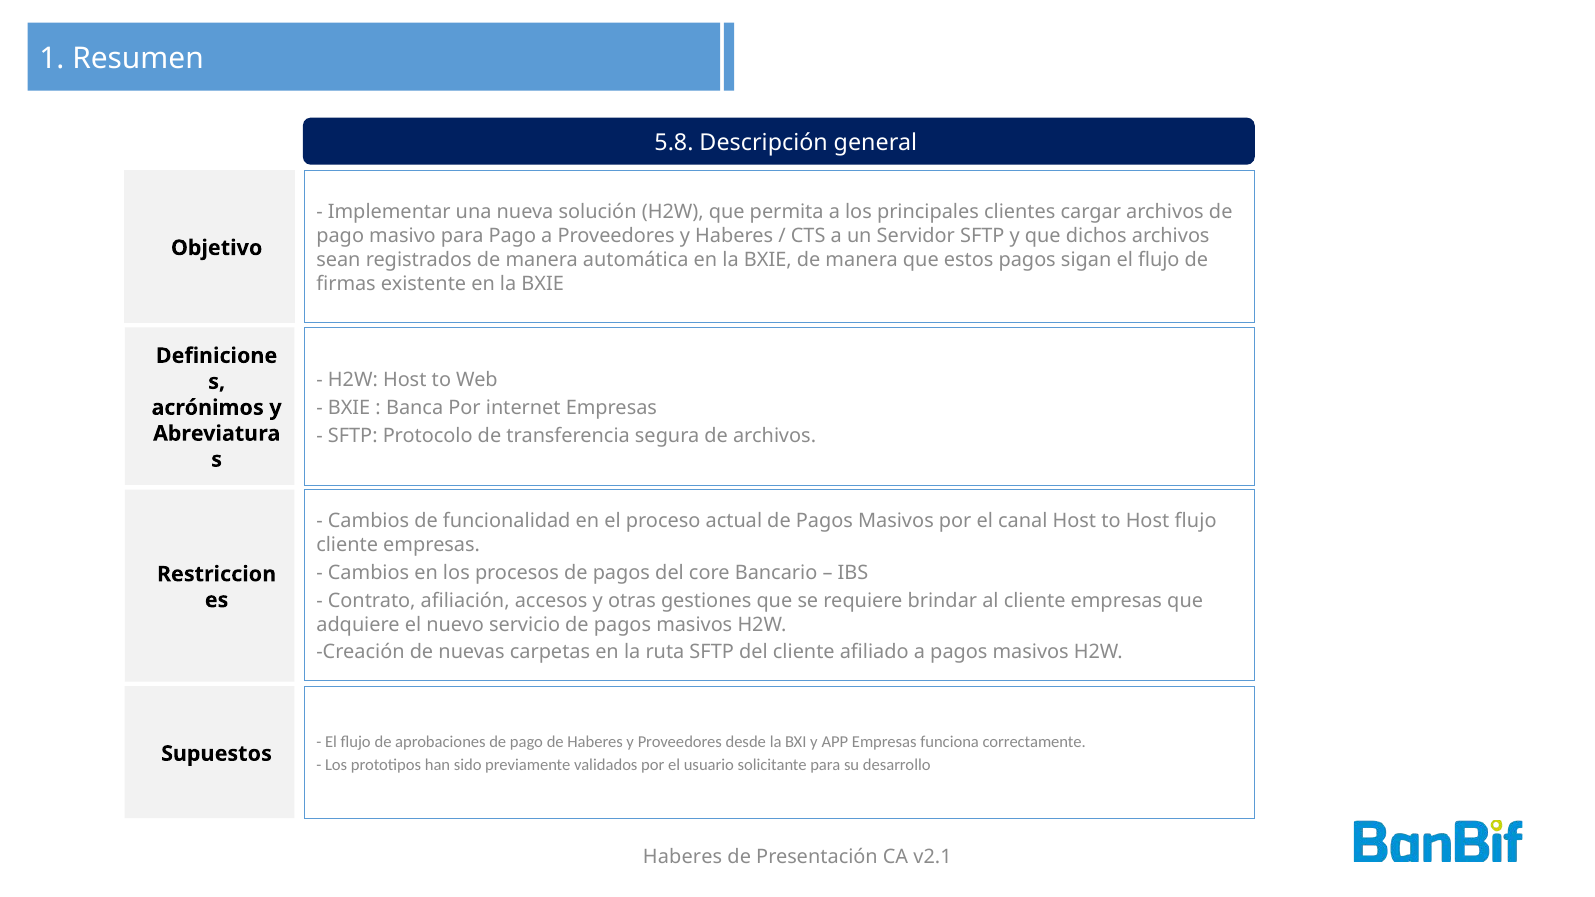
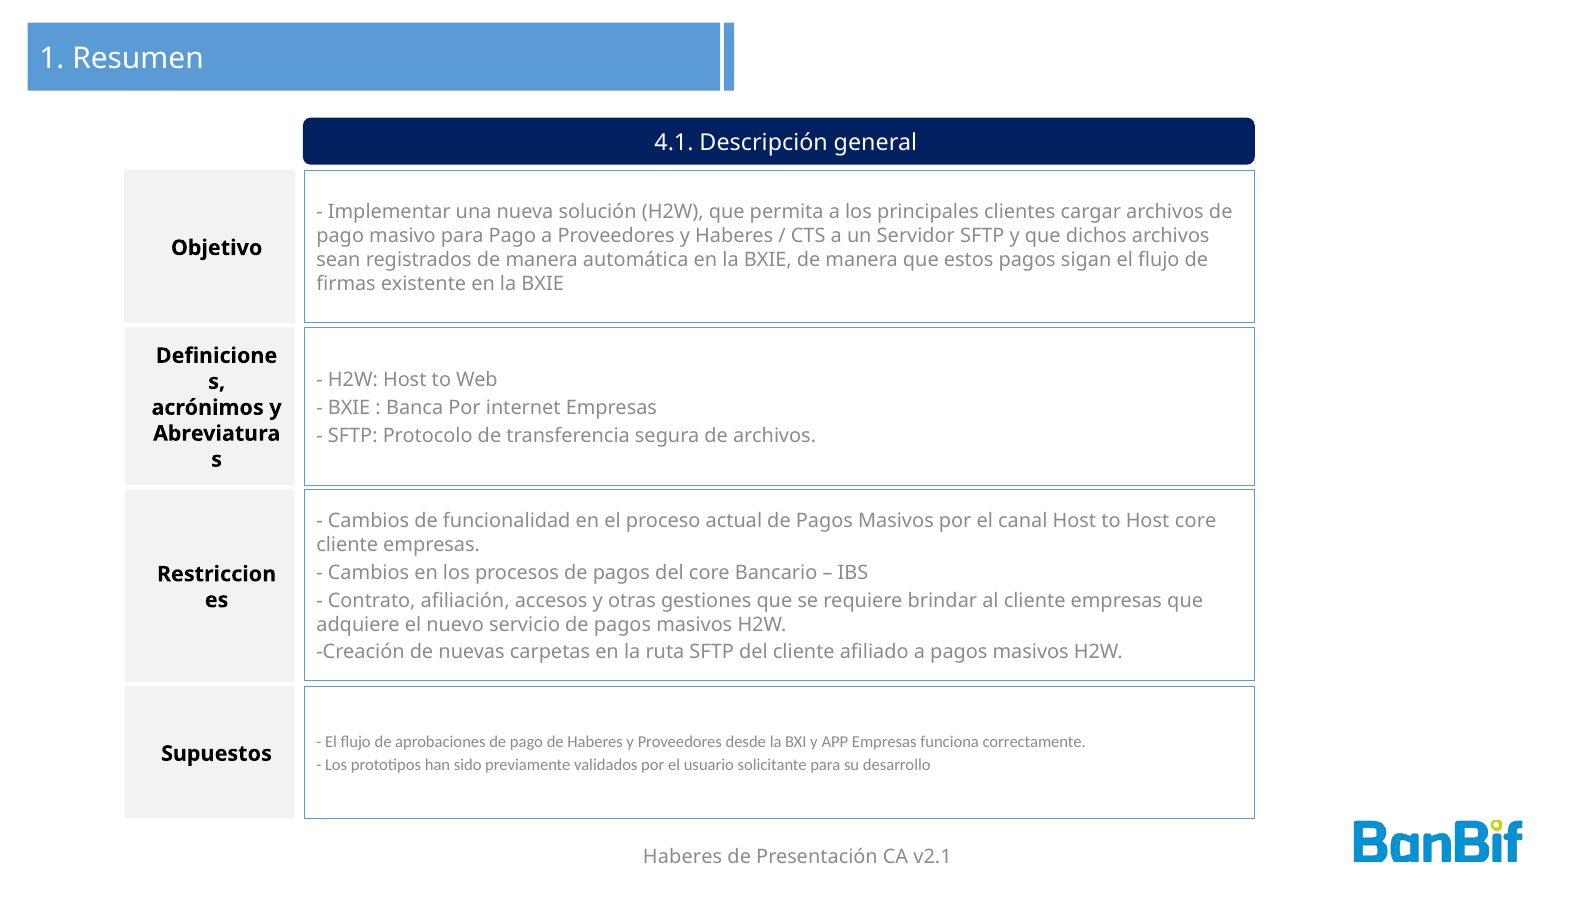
5.8: 5.8 -> 4.1
Host flujo: flujo -> core
